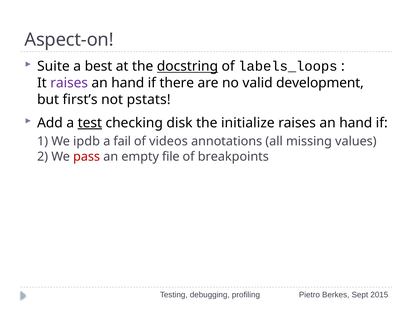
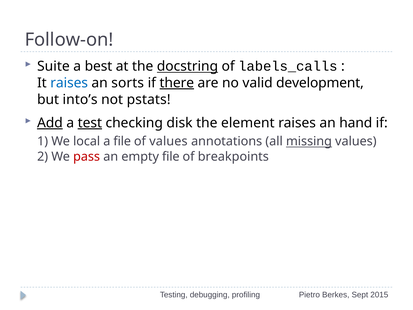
Aspect-on: Aspect-on -> Follow-on
labels_loops: labels_loops -> labels_calls
raises at (69, 83) colour: purple -> blue
hand at (128, 83): hand -> sorts
there underline: none -> present
first’s: first’s -> into’s
Add underline: none -> present
initialize: initialize -> element
ipdb: ipdb -> local
a fail: fail -> file
of videos: videos -> values
missing underline: none -> present
